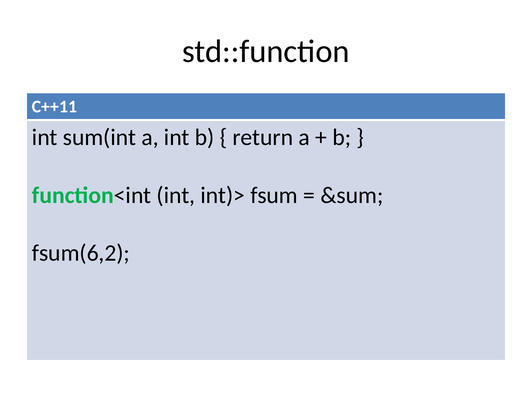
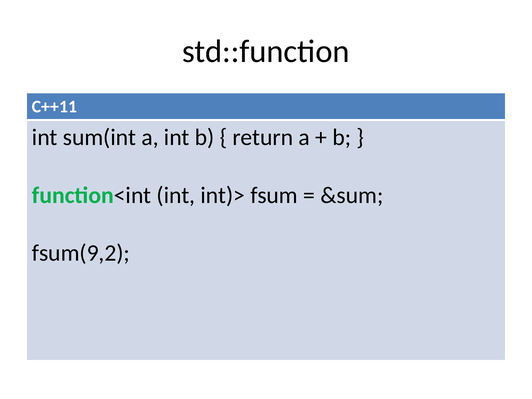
fsum(6,2: fsum(6,2 -> fsum(9,2
